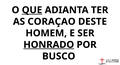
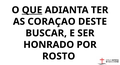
HOMEM: HOMEM -> BUSCAR
HONRADO underline: present -> none
BUSCO: BUSCO -> ROSTO
